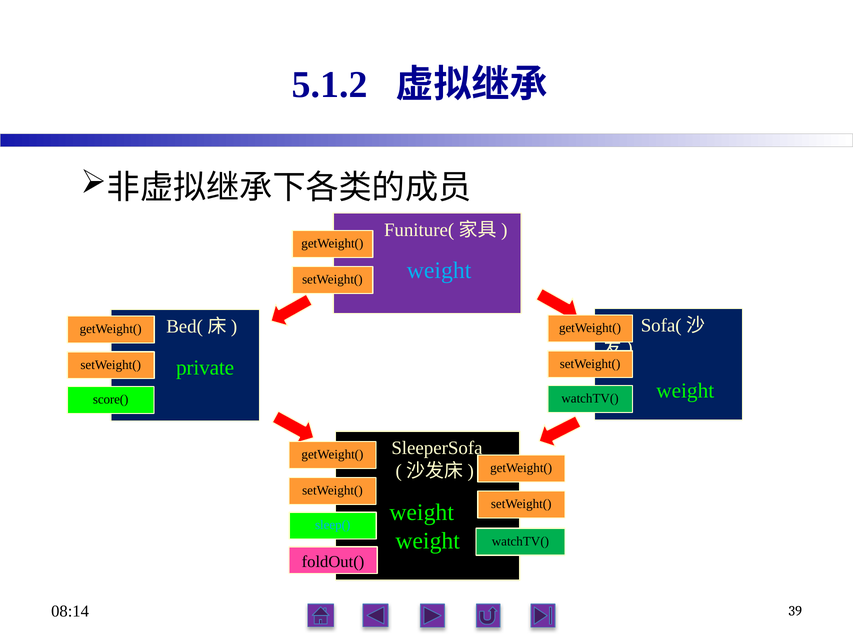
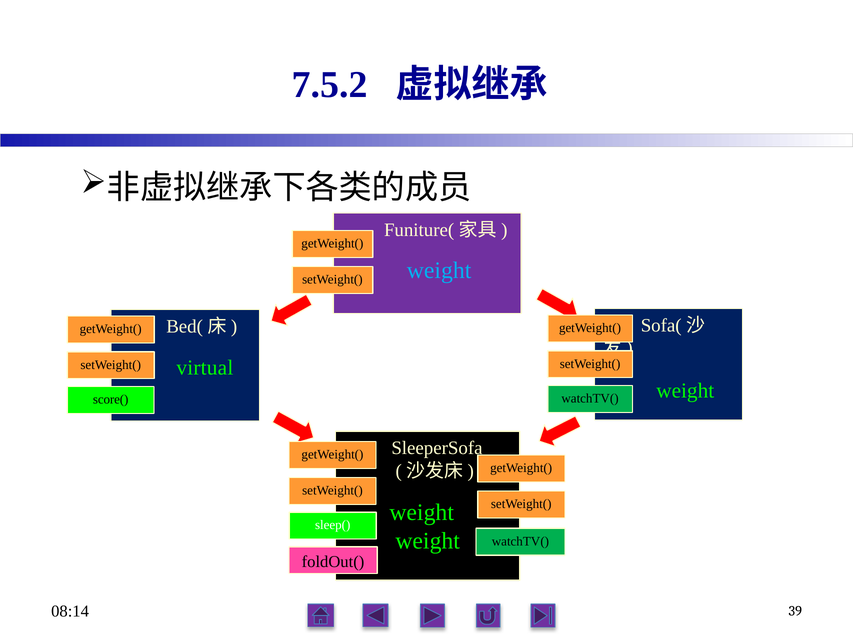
5.1.2: 5.1.2 -> 7.5.2
private: private -> virtual
sleep( colour: light blue -> white
